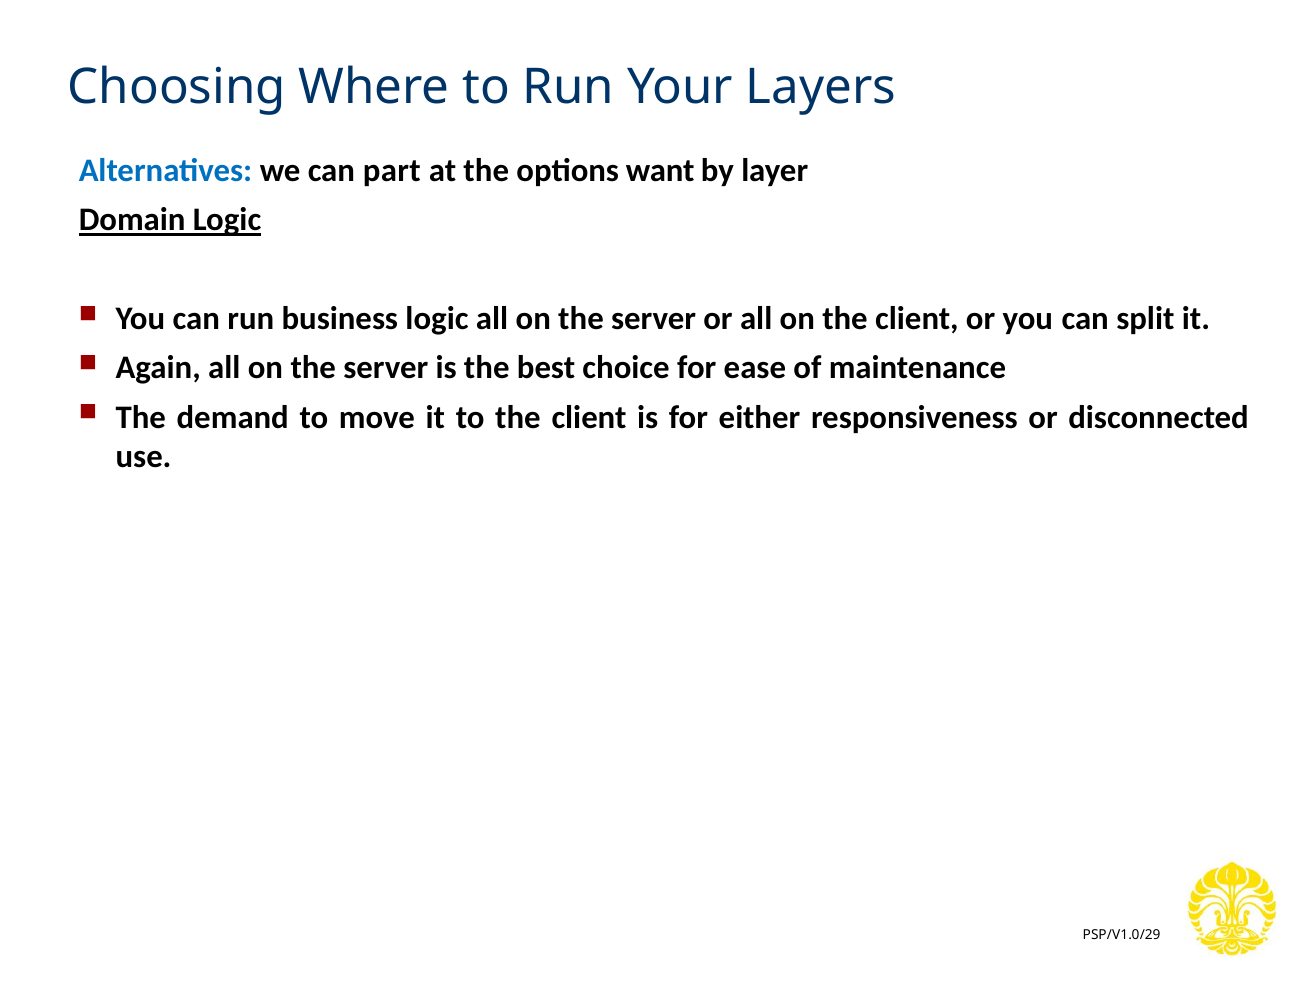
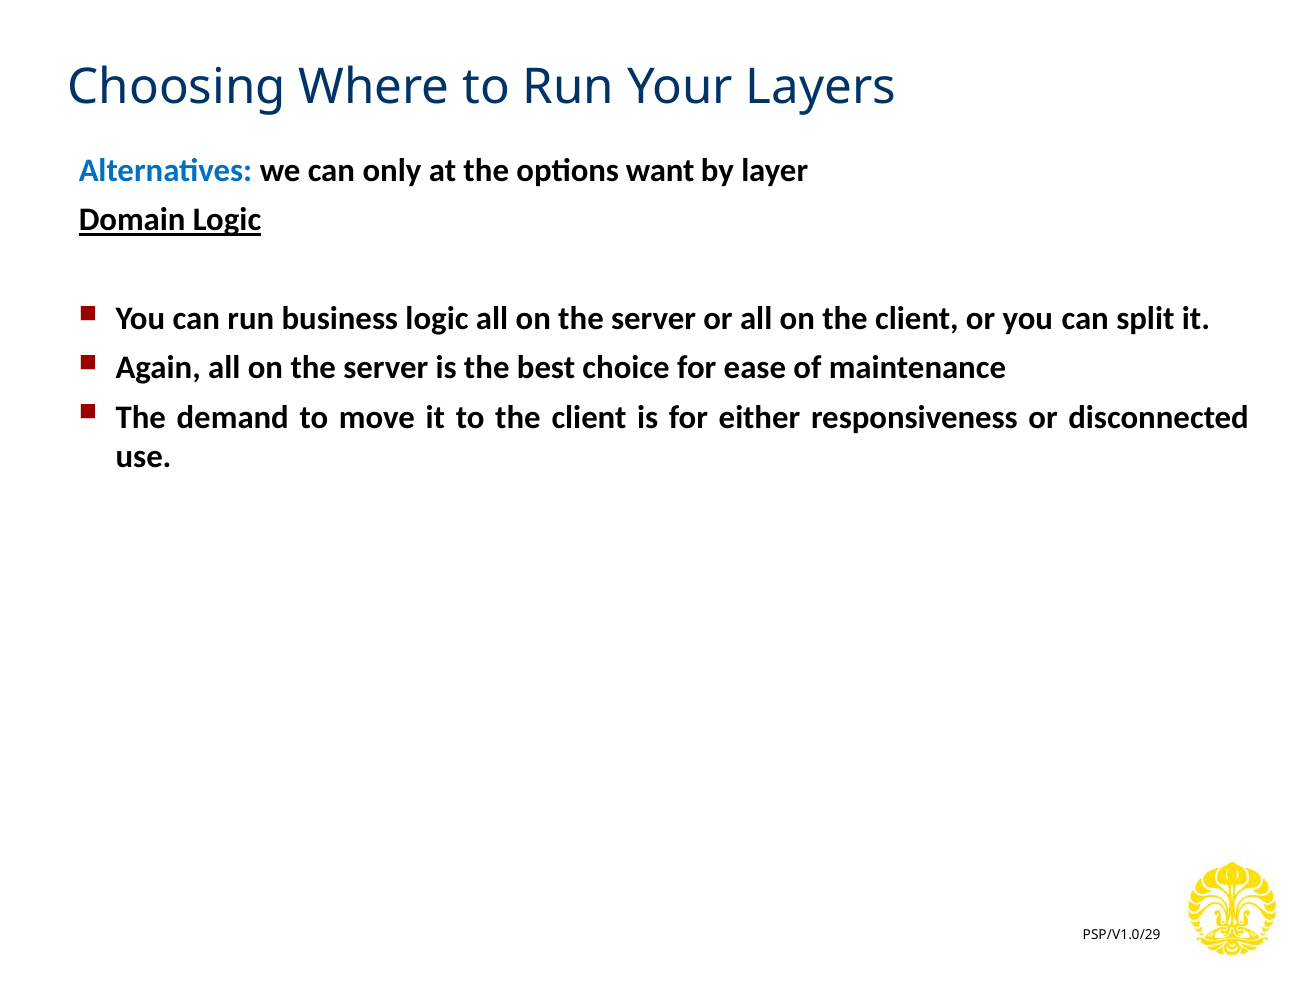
part: part -> only
